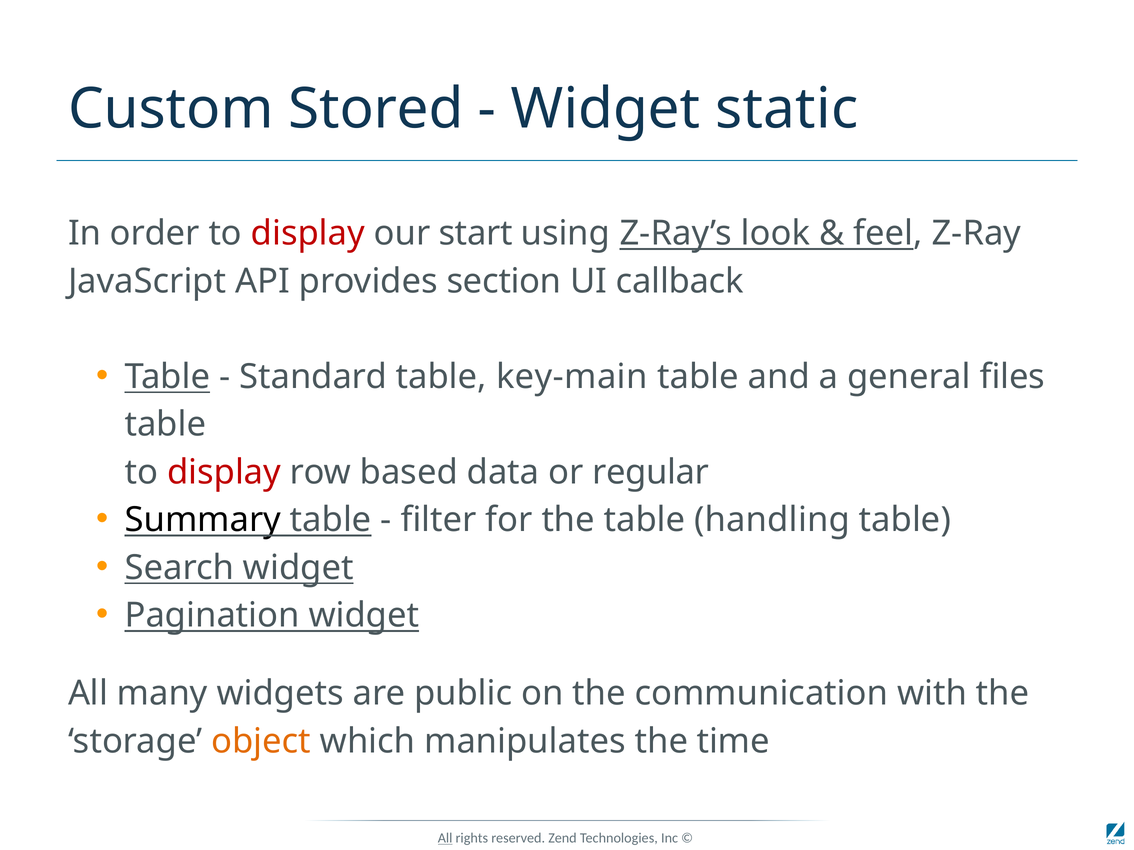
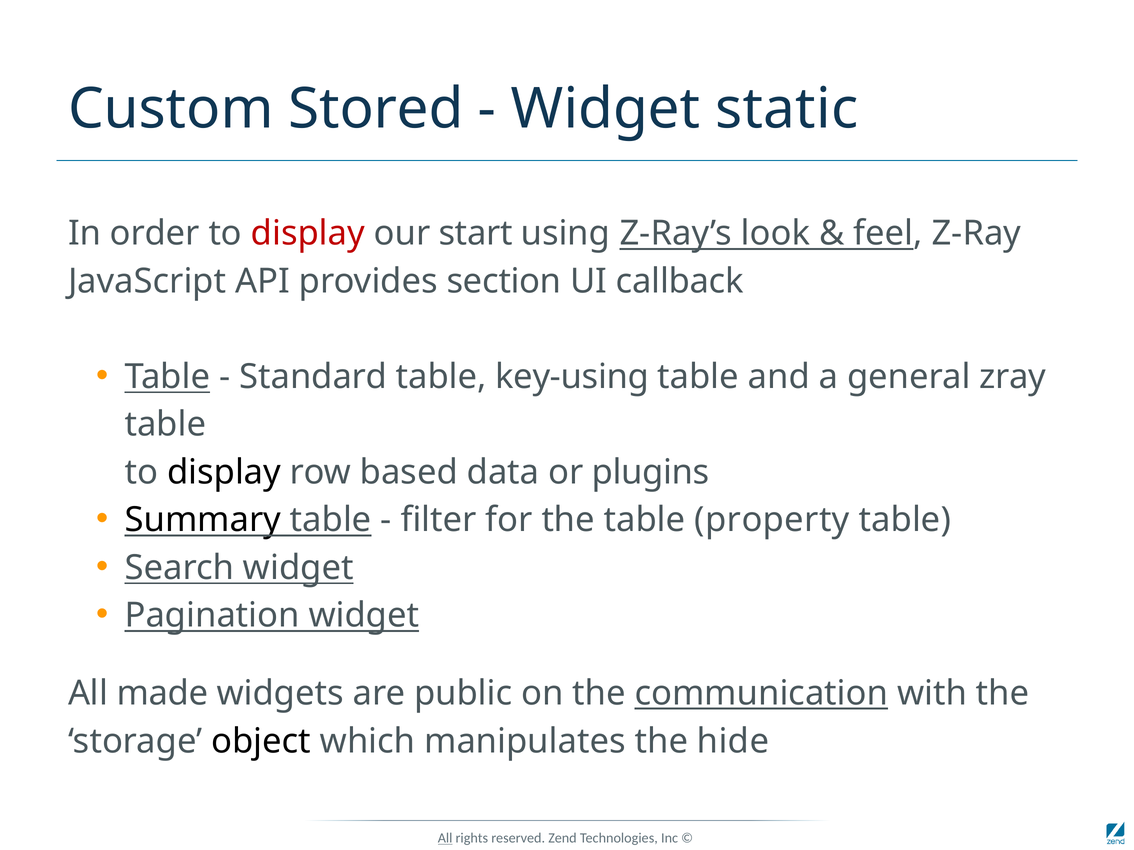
key-main: key-main -> key-using
files: files -> zray
display at (224, 472) colour: red -> black
regular: regular -> plugins
handling: handling -> property
many: many -> made
communication underline: none -> present
object colour: orange -> black
time: time -> hide
